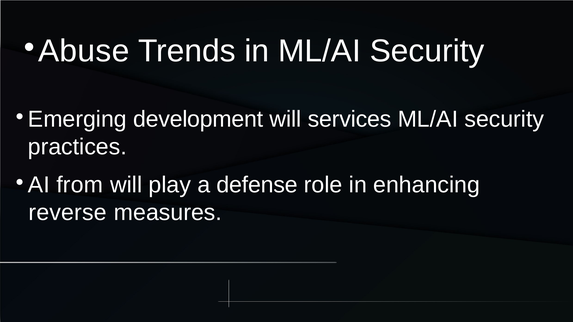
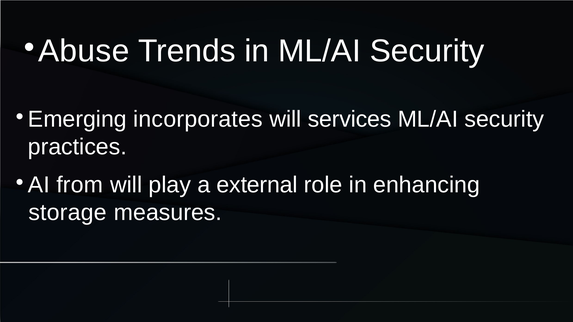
development: development -> incorporates
defense: defense -> external
reverse: reverse -> storage
